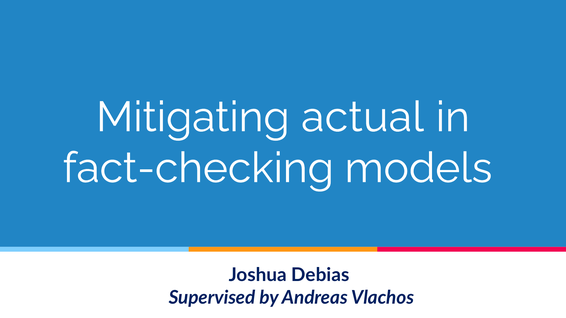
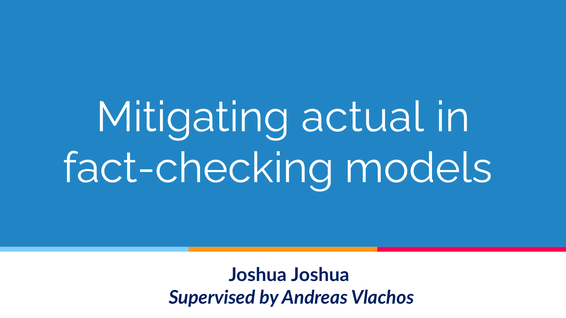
Joshua Debias: Debias -> Joshua
